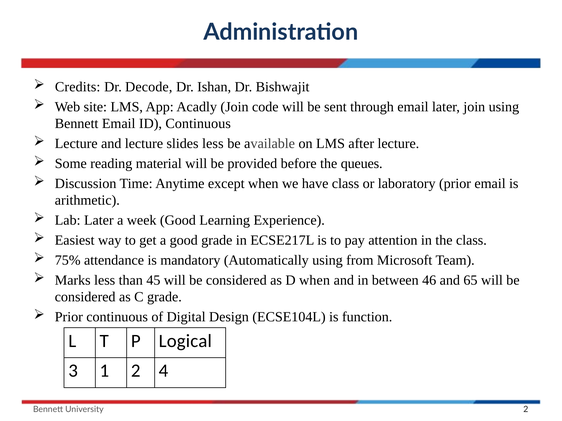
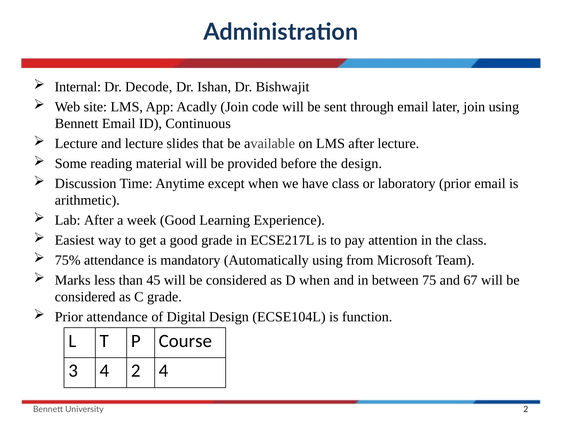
Credits: Credits -> Internal
slides less: less -> that
the queues: queues -> design
Lab Later: Later -> After
46: 46 -> 75
65: 65 -> 67
Prior continuous: continuous -> attendance
Logical: Logical -> Course
3 1: 1 -> 4
